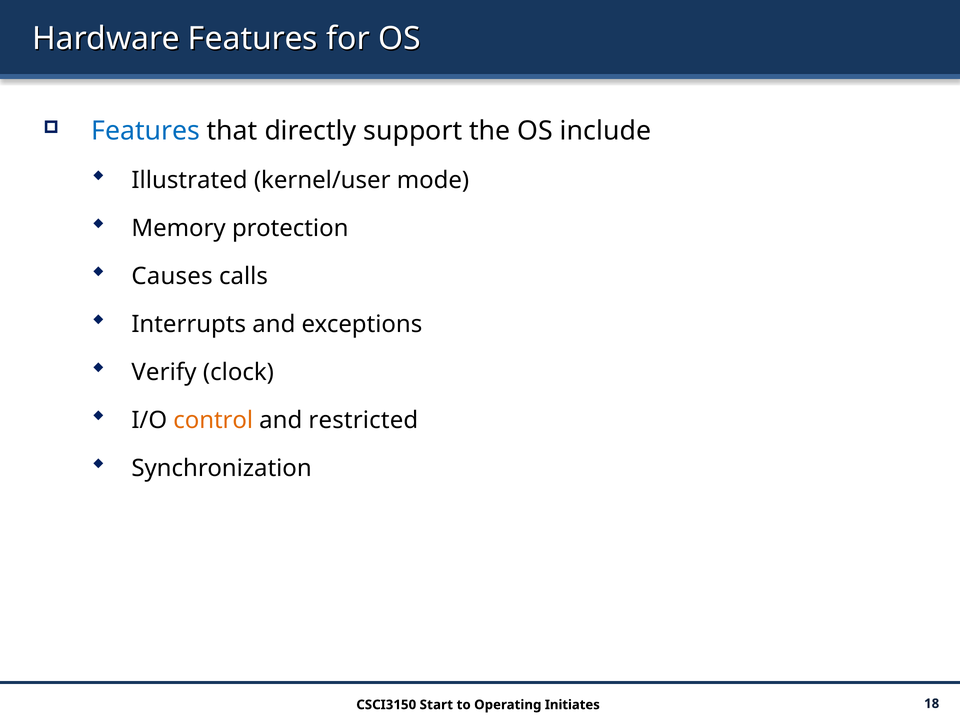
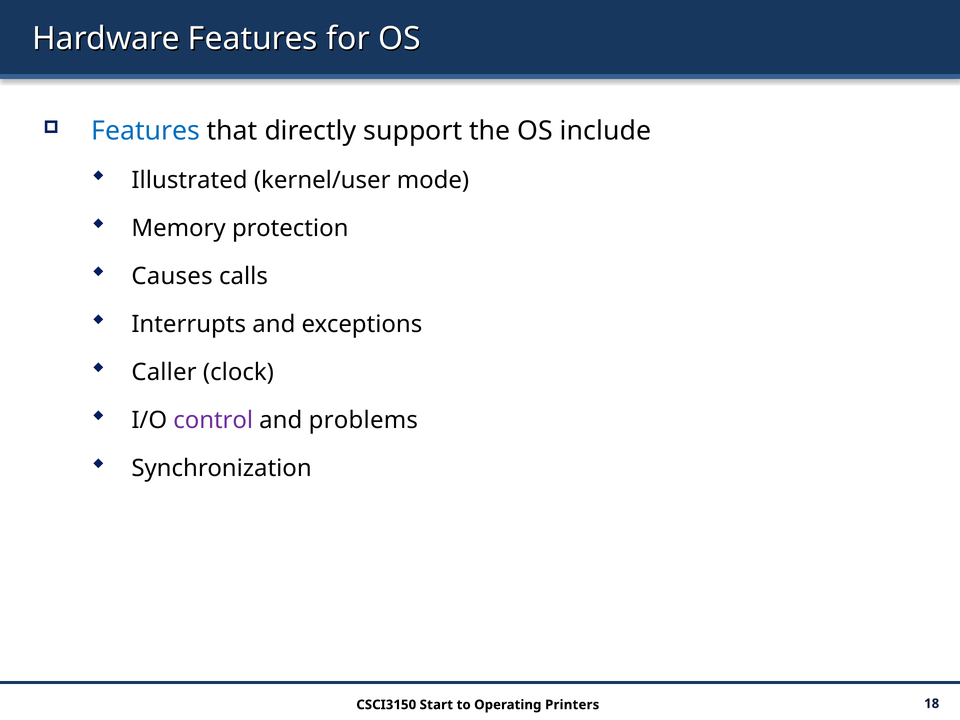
Verify: Verify -> Caller
control colour: orange -> purple
restricted: restricted -> problems
Initiates: Initiates -> Printers
